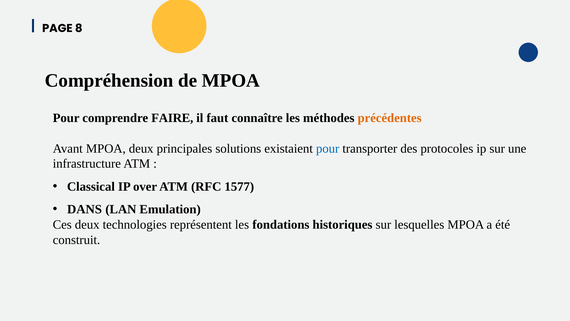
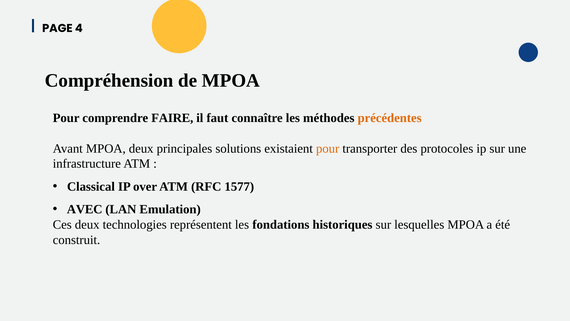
8: 8 -> 4
pour at (328, 148) colour: blue -> orange
DANS: DANS -> AVEC
